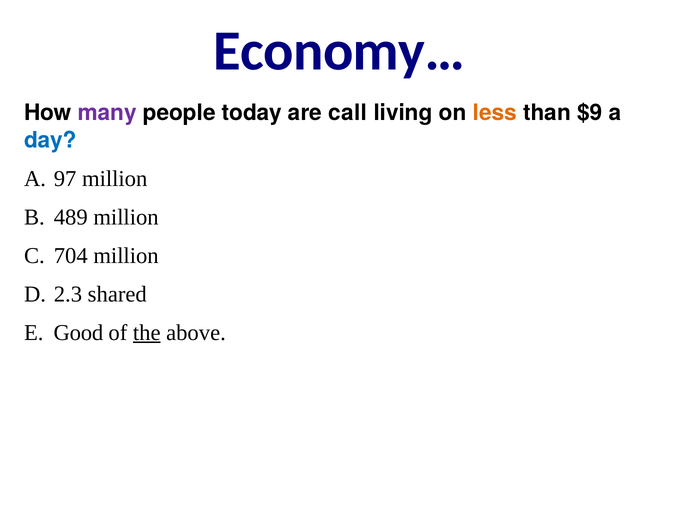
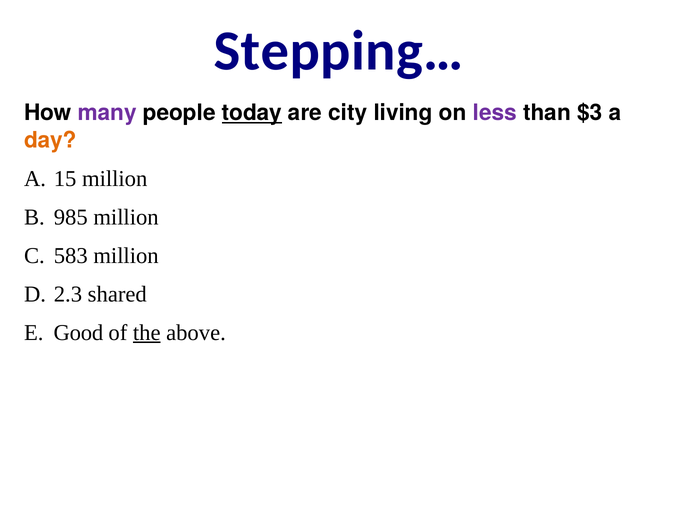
Economy…: Economy… -> Stepping…
today underline: none -> present
call: call -> city
less colour: orange -> purple
$9: $9 -> $3
day colour: blue -> orange
97: 97 -> 15
489: 489 -> 985
704: 704 -> 583
